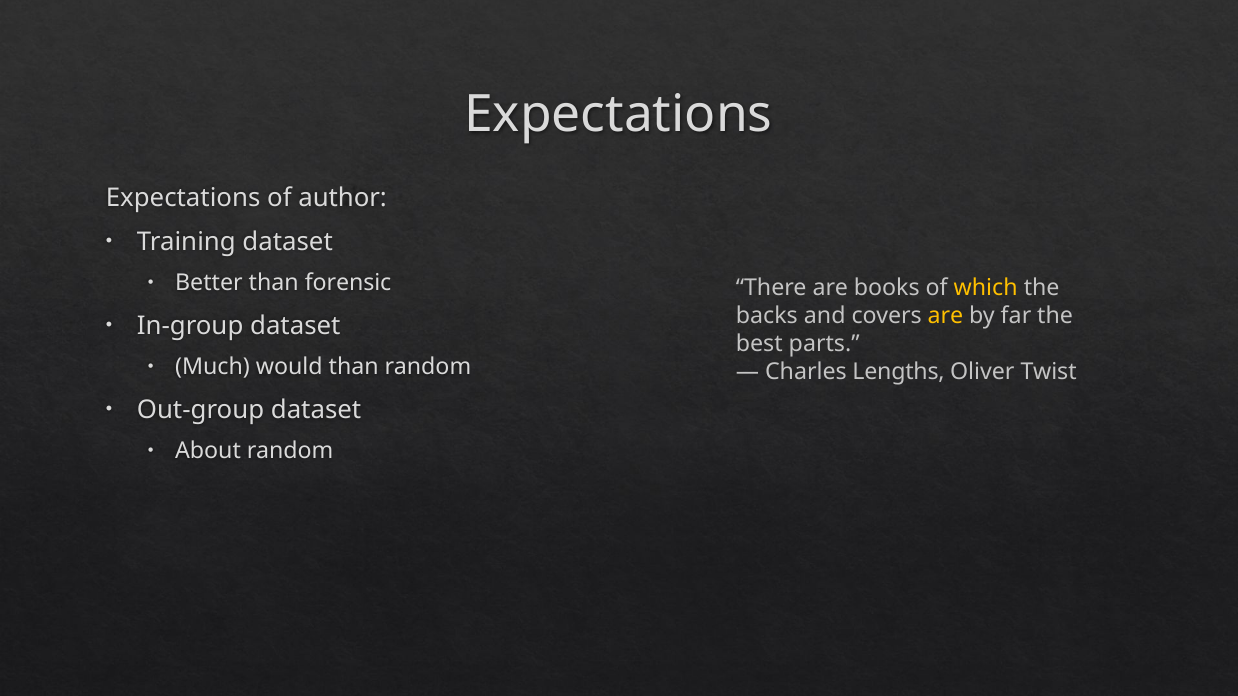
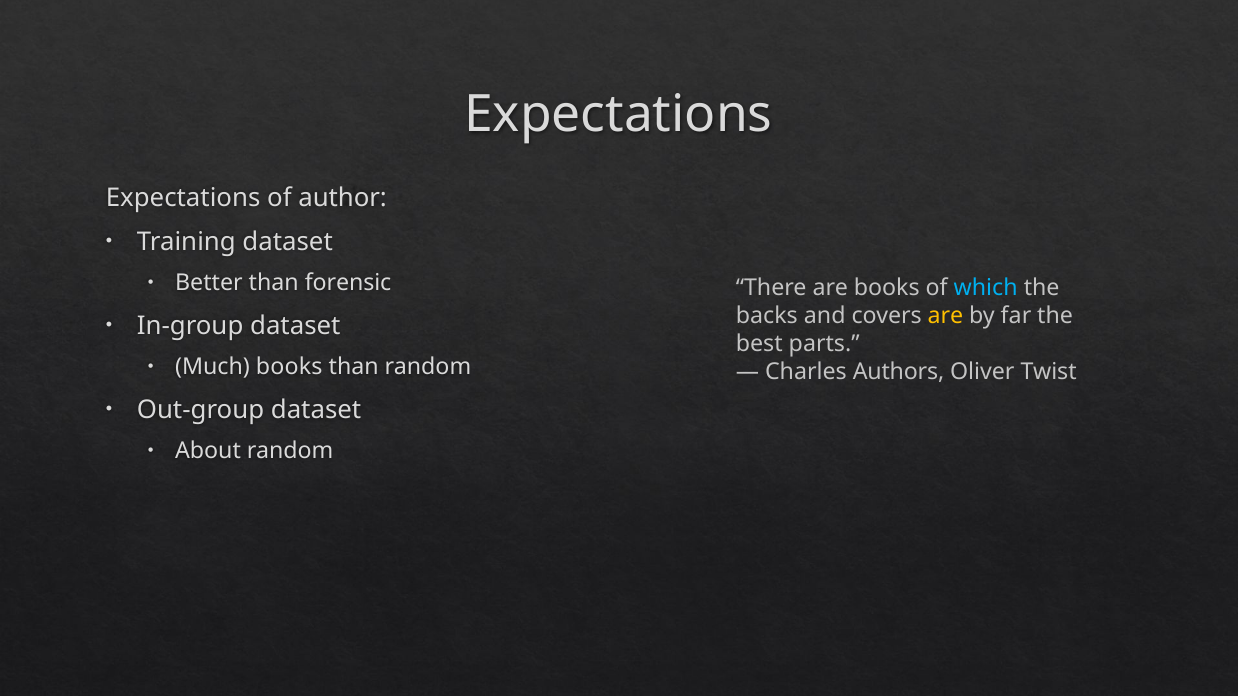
which colour: yellow -> light blue
Much would: would -> books
Lengths: Lengths -> Authors
